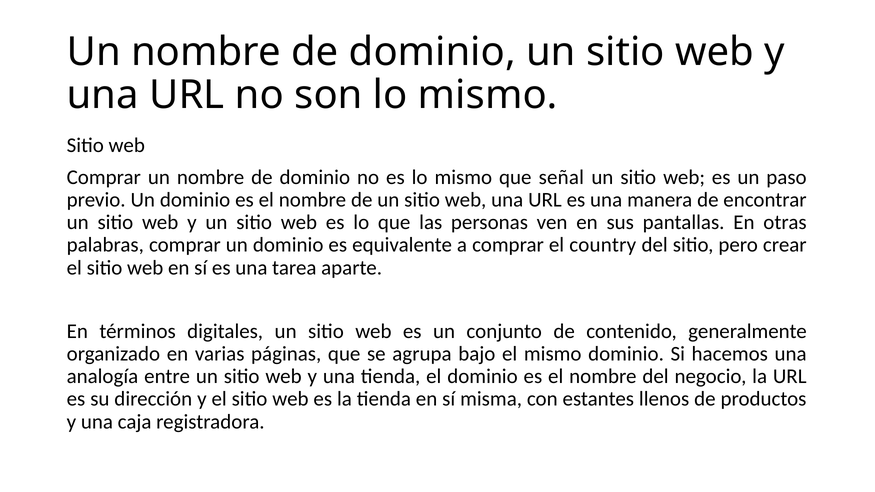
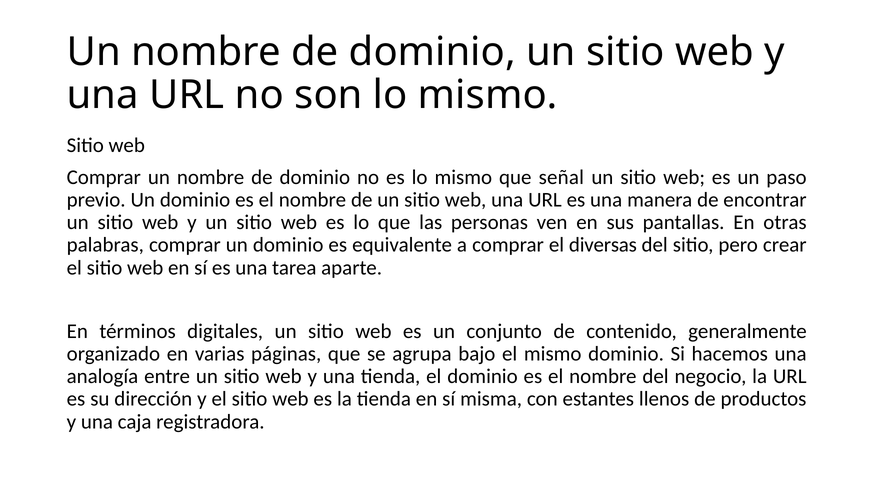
country: country -> diversas
